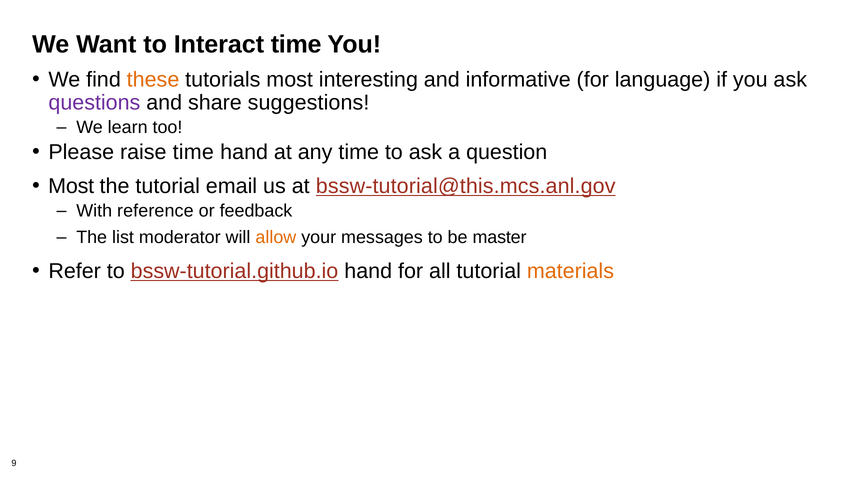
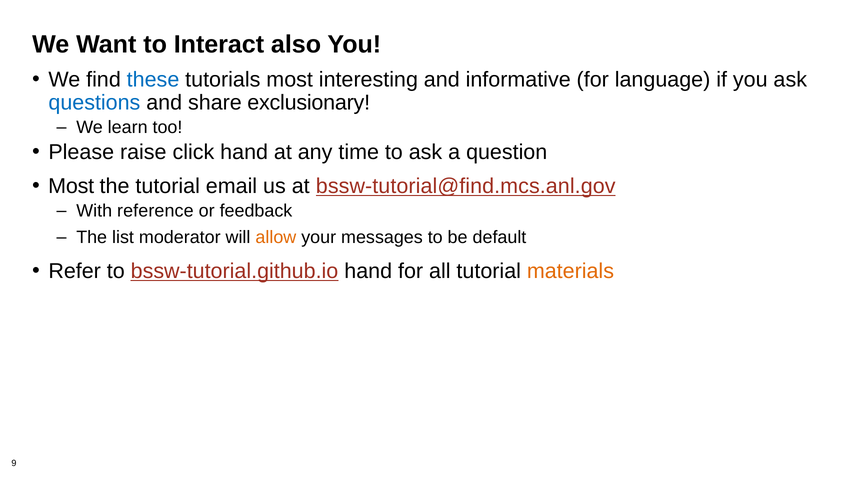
Interact time: time -> also
these colour: orange -> blue
questions colour: purple -> blue
suggestions: suggestions -> exclusionary
raise time: time -> click
bssw-tutorial@this.mcs.anl.gov: bssw-tutorial@this.mcs.anl.gov -> bssw-tutorial@find.mcs.anl.gov
master: master -> default
